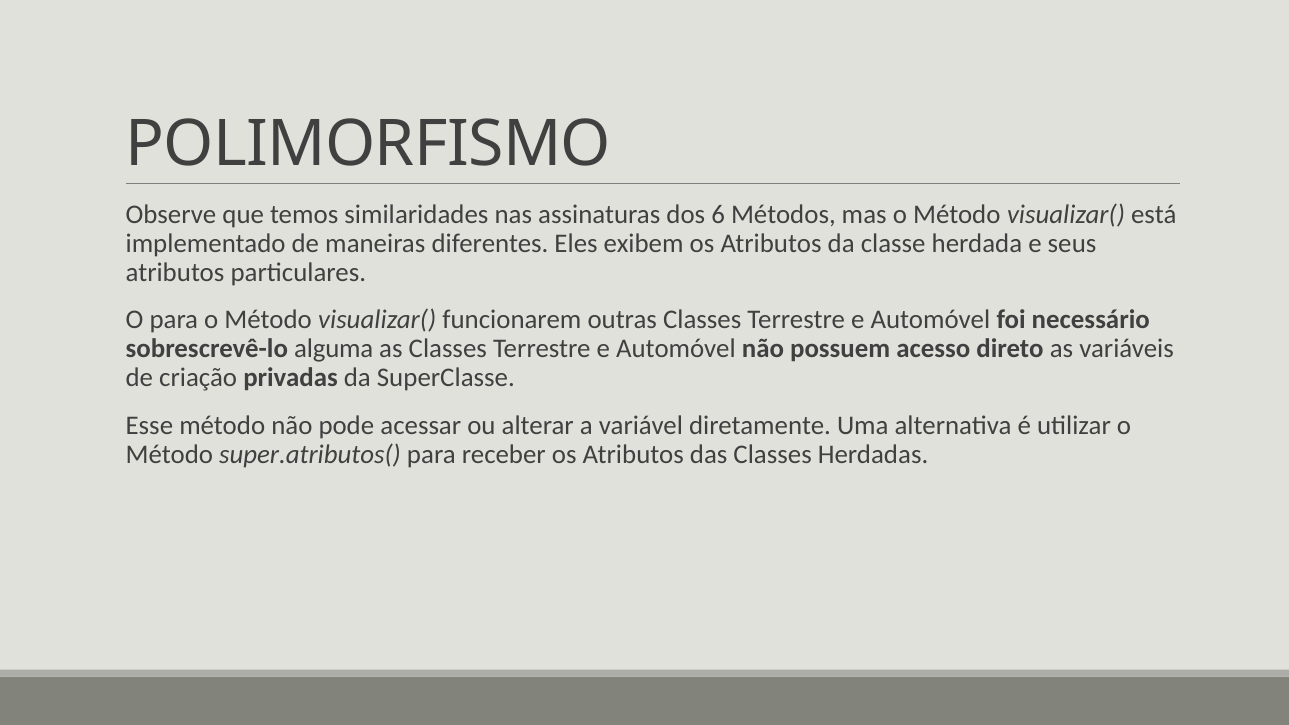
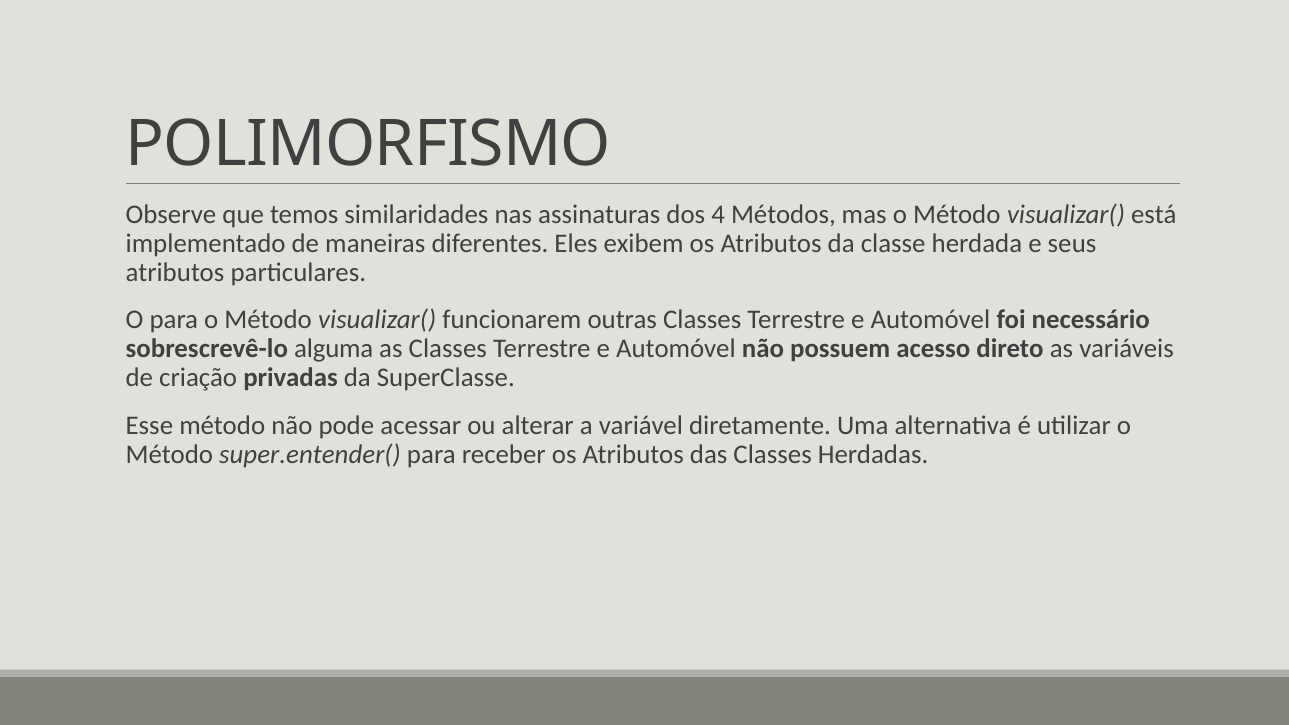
6: 6 -> 4
super.atributos(: super.atributos( -> super.entender(
